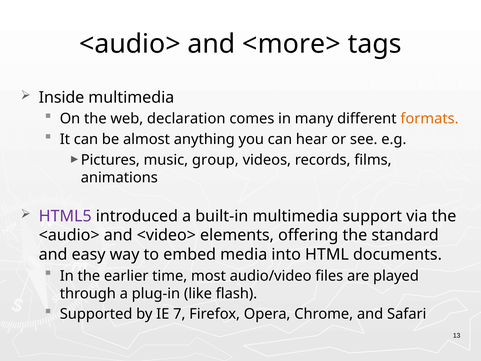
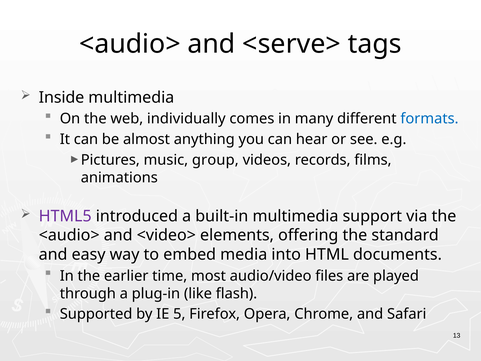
<more>: <more> -> <serve>
declaration: declaration -> individually
formats colour: orange -> blue
7: 7 -> 5
